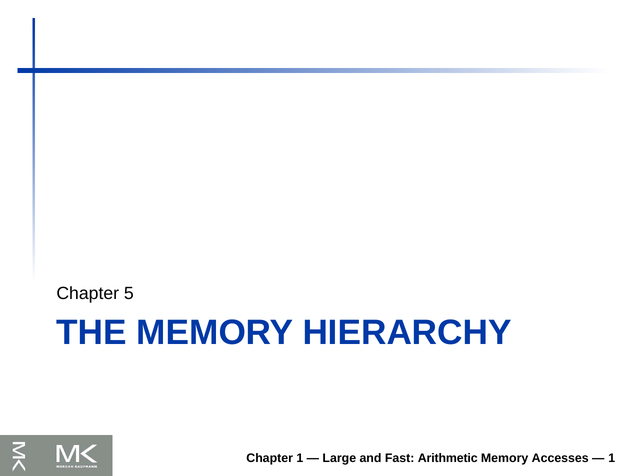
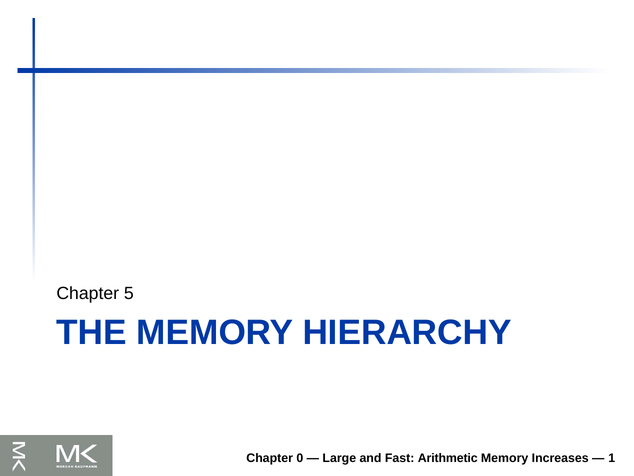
Chapter 1: 1 -> 0
Accesses: Accesses -> Increases
